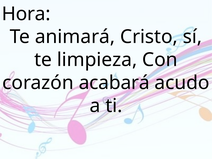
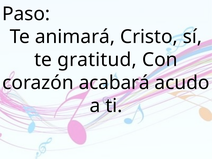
Hora: Hora -> Paso
limpieza: limpieza -> gratitud
